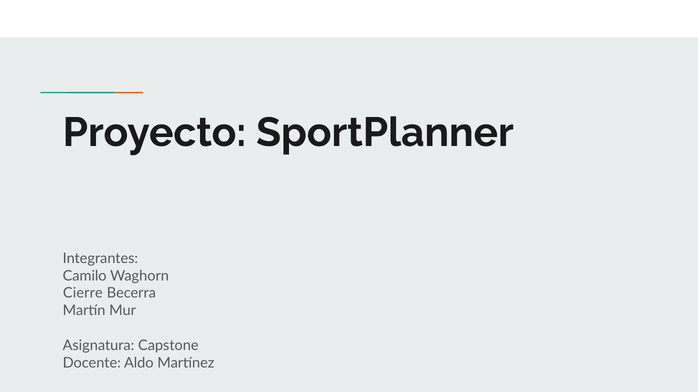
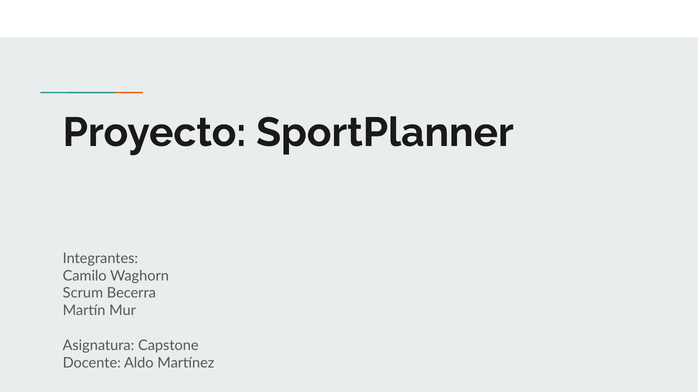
Cierre: Cierre -> Scrum
